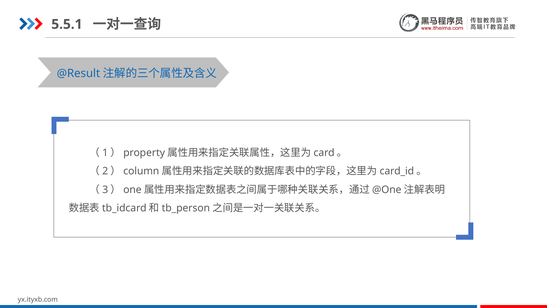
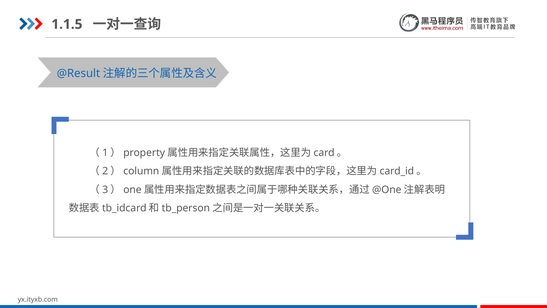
5.5.1: 5.5.1 -> 1.1.5
